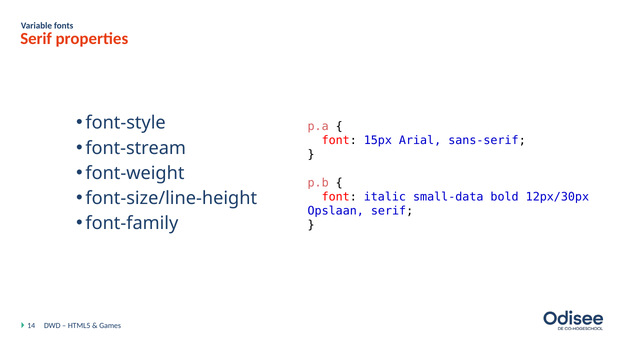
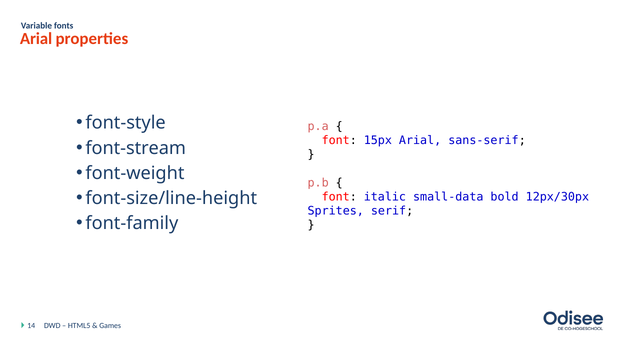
Serif at (36, 39): Serif -> Arial
Opslaan: Opslaan -> Sprites
